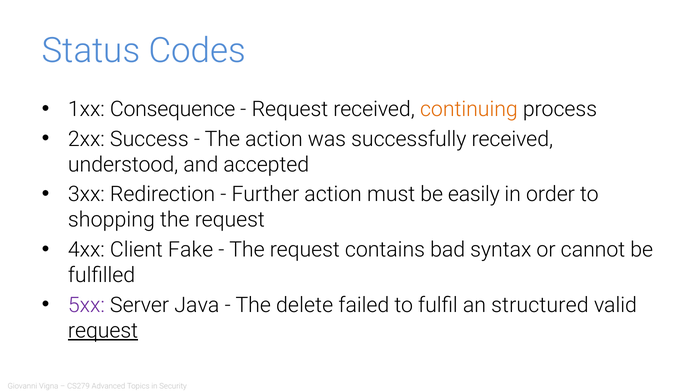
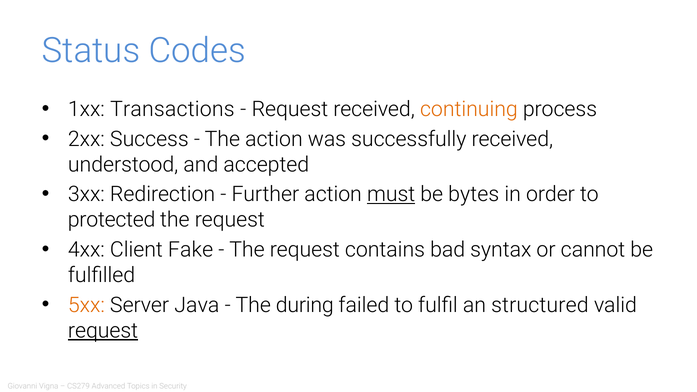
Consequence: Consequence -> Transactions
must underline: none -> present
easily: easily -> bytes
shopping: shopping -> protected
5xx colour: purple -> orange
delete: delete -> during
